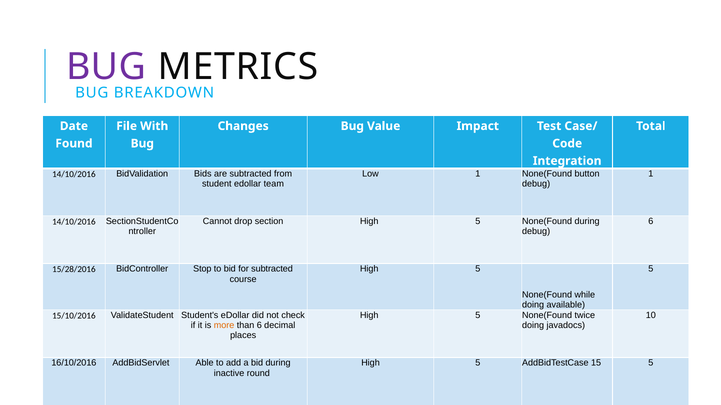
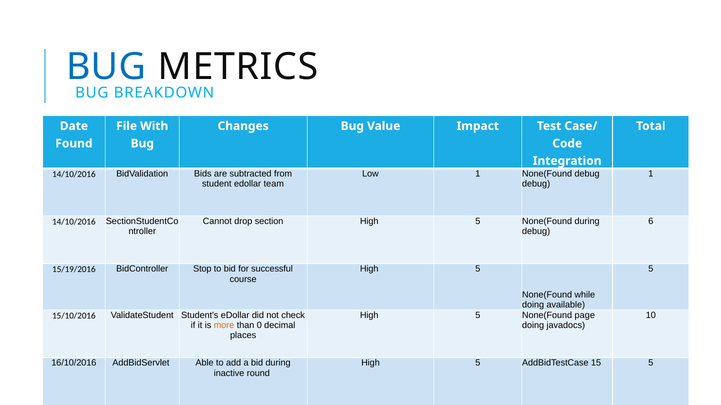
BUG at (106, 67) colour: purple -> blue
None(Found button: button -> debug
15/28/2016: 15/28/2016 -> 15/19/2016
for subtracted: subtracted -> successful
twice: twice -> page
than 6: 6 -> 0
